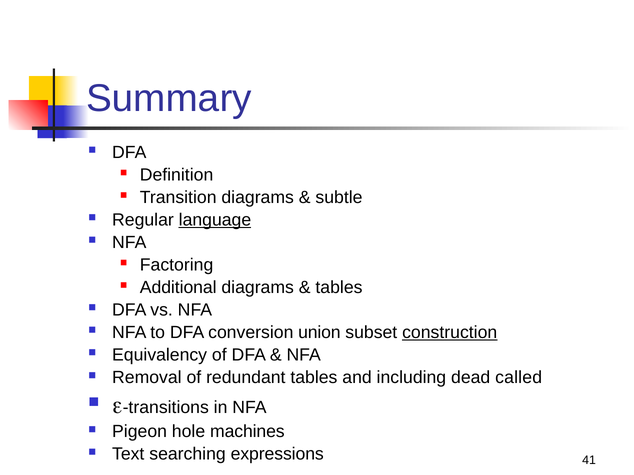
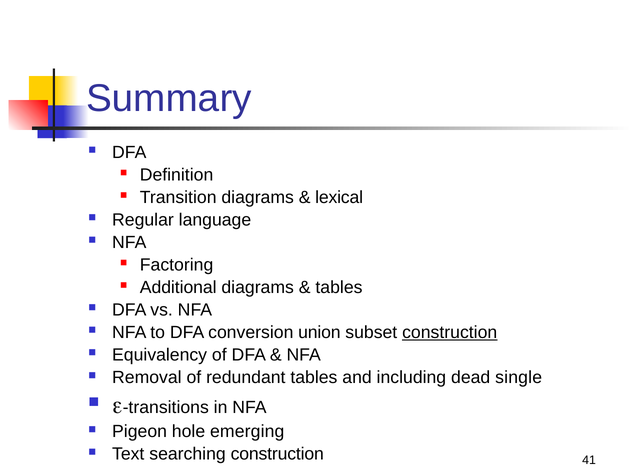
subtle: subtle -> lexical
language underline: present -> none
called: called -> single
machines: machines -> emerging
searching expressions: expressions -> construction
